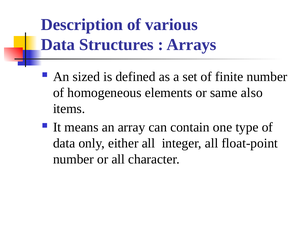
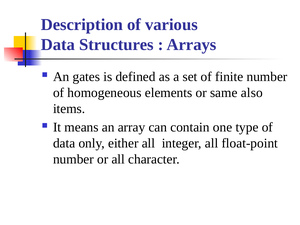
sized: sized -> gates
